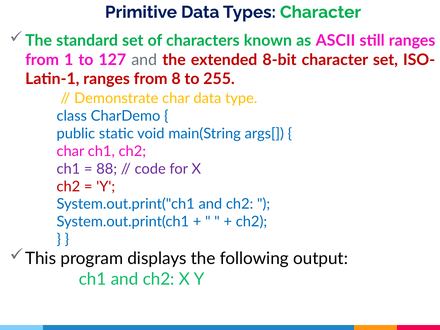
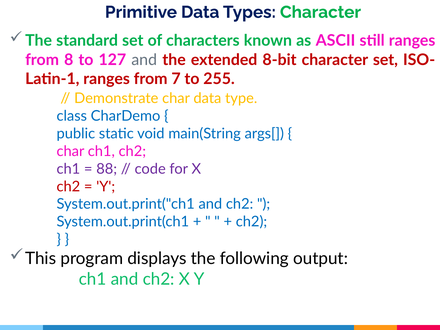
1: 1 -> 8
8: 8 -> 7
